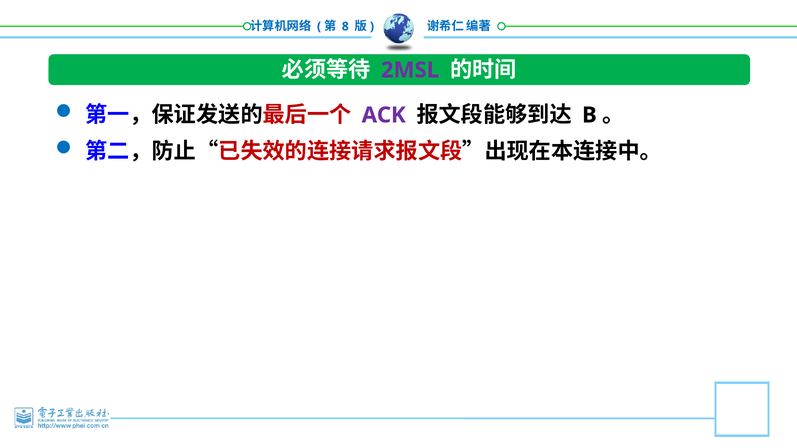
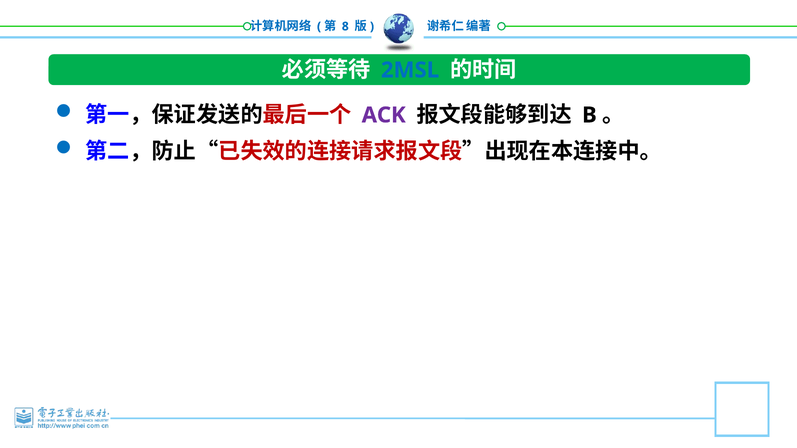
2MSL colour: purple -> blue
